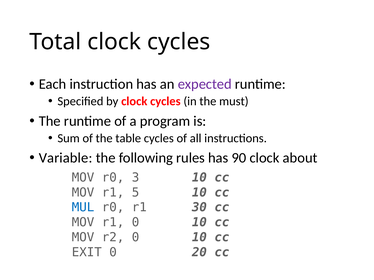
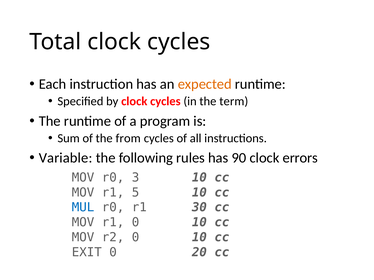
expected colour: purple -> orange
must: must -> term
table: table -> from
about: about -> errors
